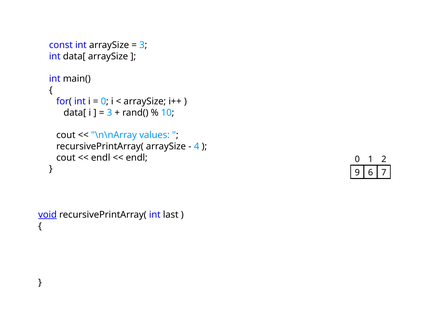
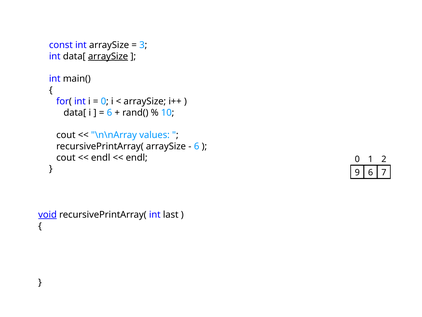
arraySize at (108, 56) underline: none -> present
3 at (110, 112): 3 -> 6
4 at (197, 146): 4 -> 6
